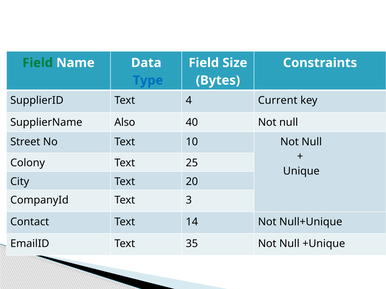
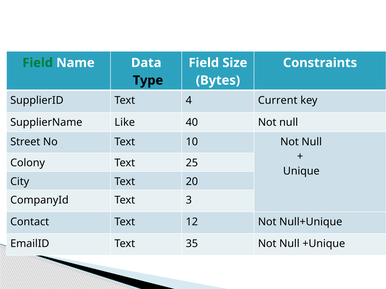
Type colour: blue -> black
Also: Also -> Like
14: 14 -> 12
